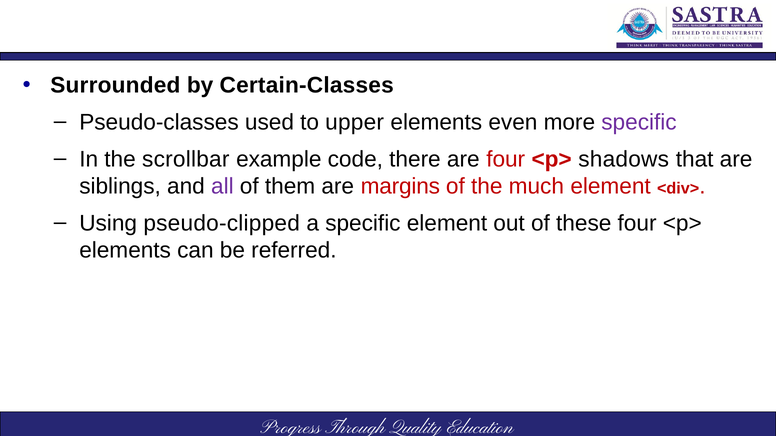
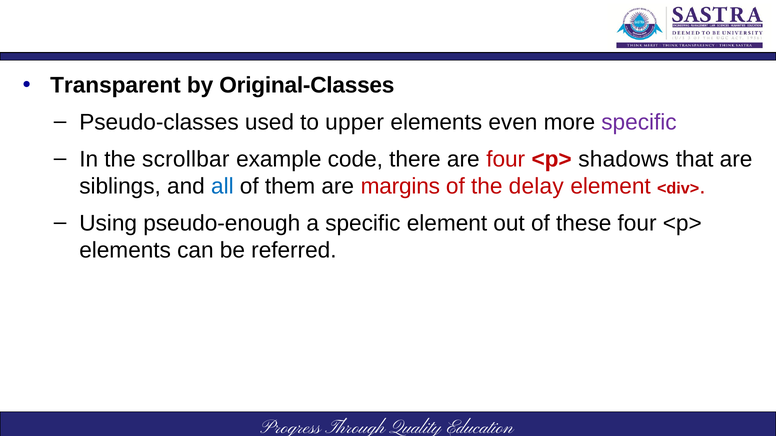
Surrounded: Surrounded -> Transparent
Certain-Classes: Certain-Classes -> Original-Classes
all colour: purple -> blue
much: much -> delay
pseudo-clipped: pseudo-clipped -> pseudo-enough
